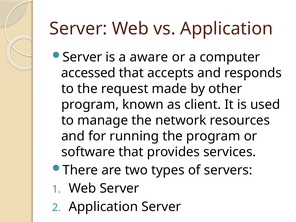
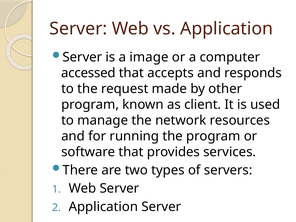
aware: aware -> image
